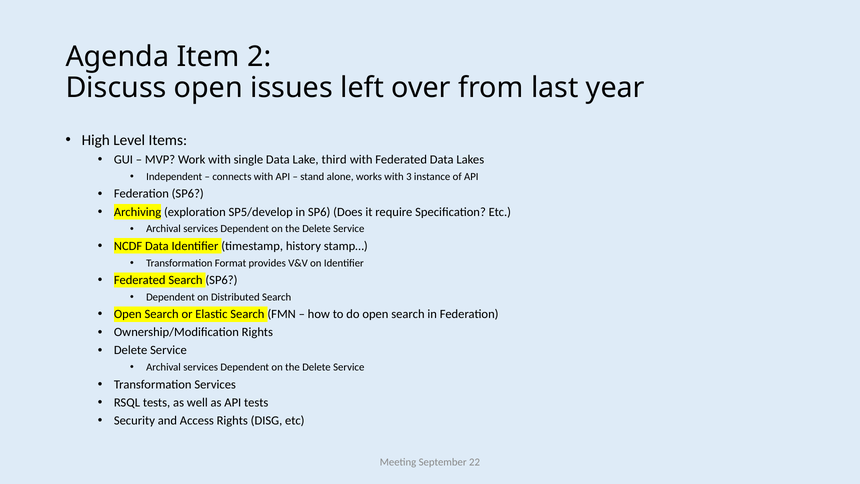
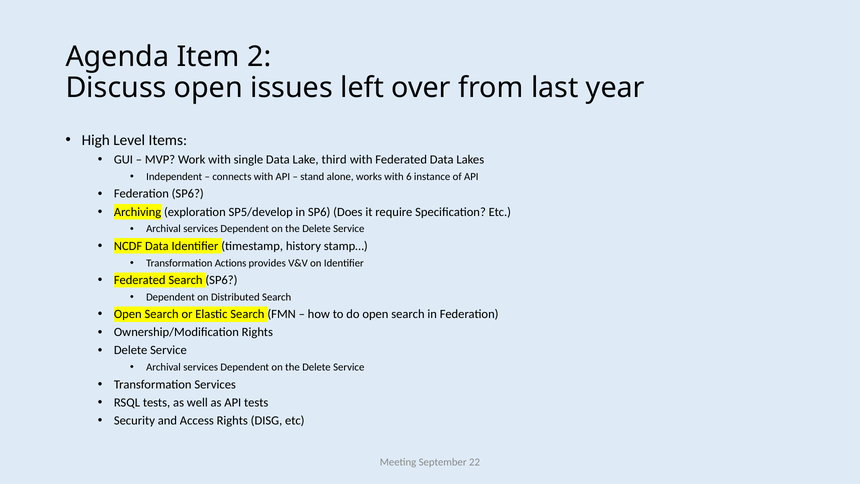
3: 3 -> 6
Format: Format -> Actions
